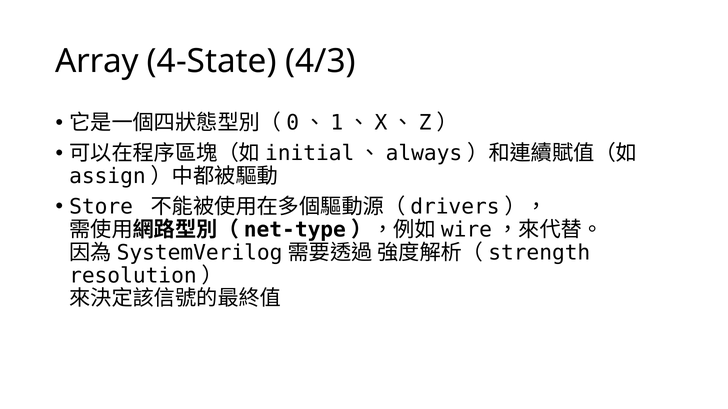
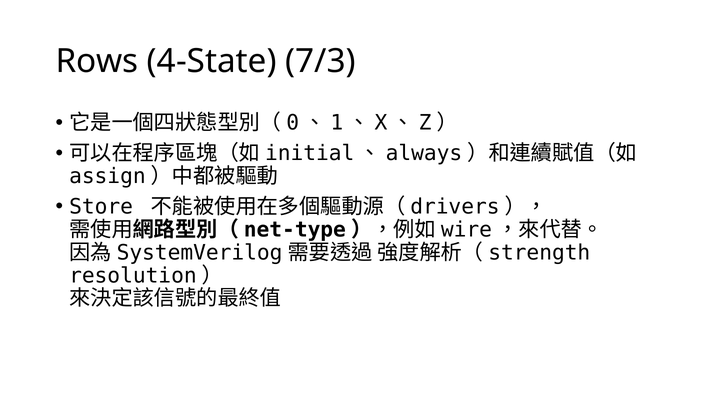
Array: Array -> Rows
4/3: 4/3 -> 7/3
